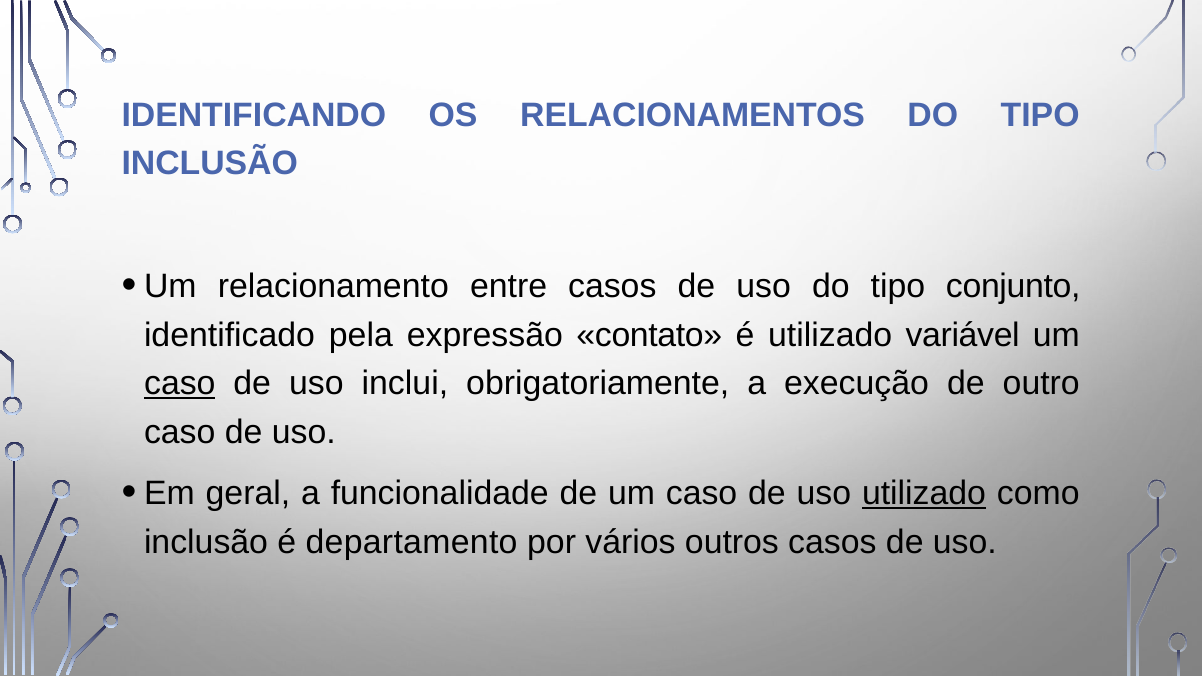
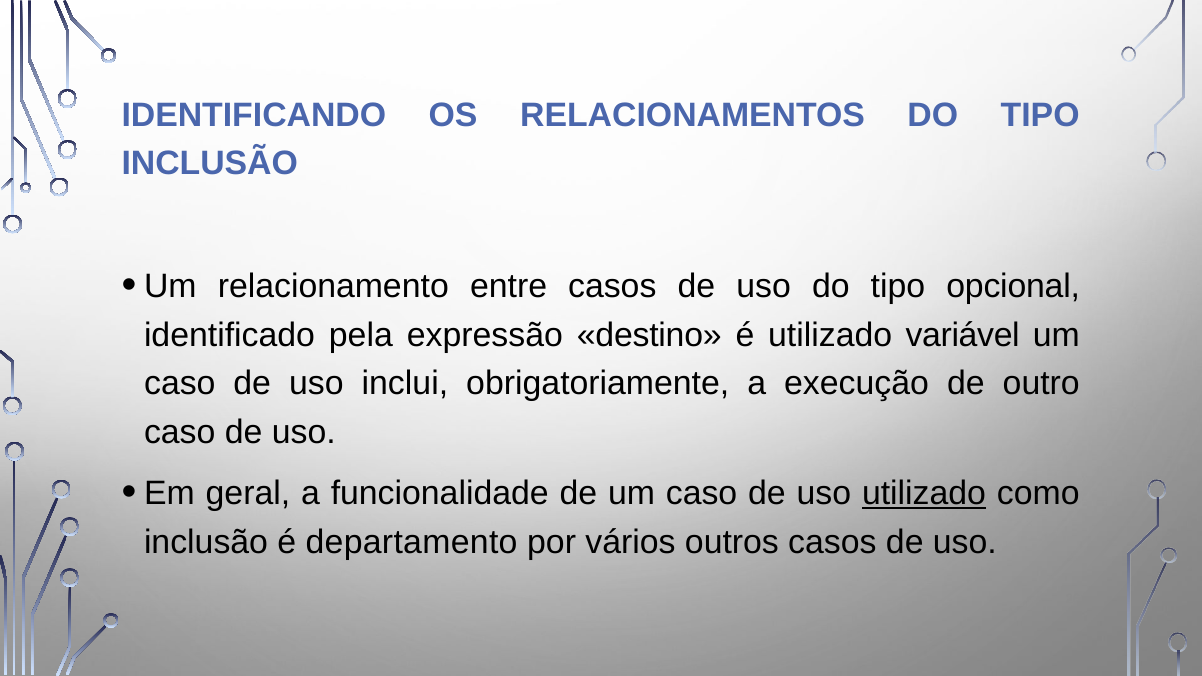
conjunto: conjunto -> opcional
contato: contato -> destino
caso at (180, 384) underline: present -> none
